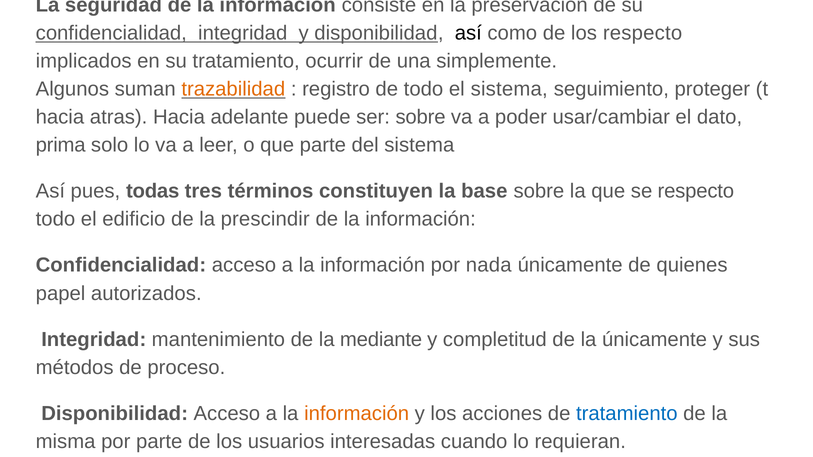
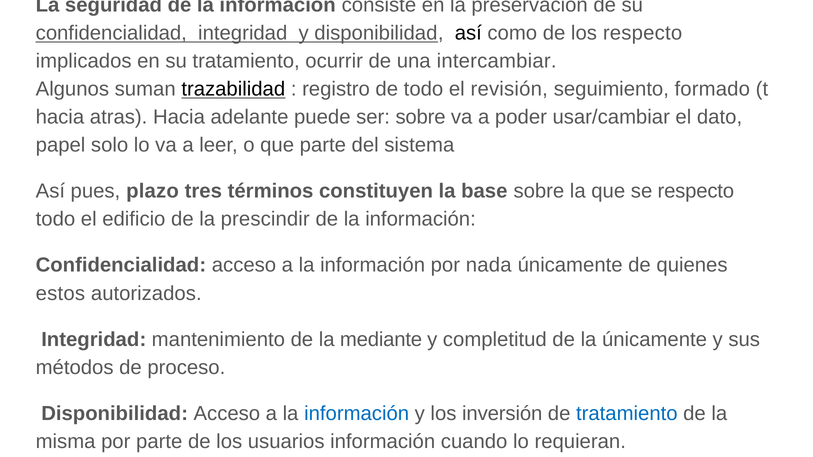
simplemente: simplemente -> intercambiar
trazabilidad colour: orange -> black
el sistema: sistema -> revisión
proteger: proteger -> formado
prima: prima -> papel
todas: todas -> plazo
papel: papel -> estos
información at (357, 414) colour: orange -> blue
acciones: acciones -> inversión
usuarios interesadas: interesadas -> información
